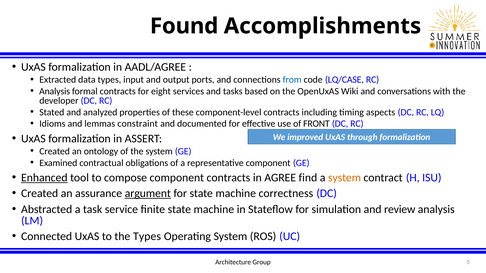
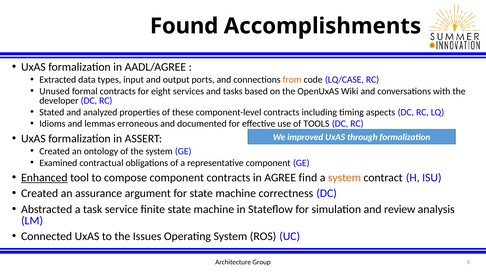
from colour: blue -> orange
Analysis at (55, 91): Analysis -> Unused
constraint: constraint -> erroneous
FRONT: FRONT -> TOOLS
argument underline: present -> none
the Types: Types -> Issues
